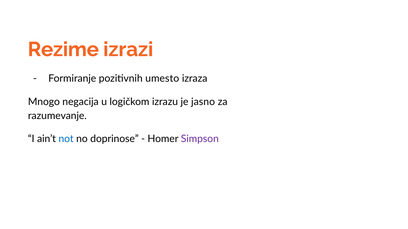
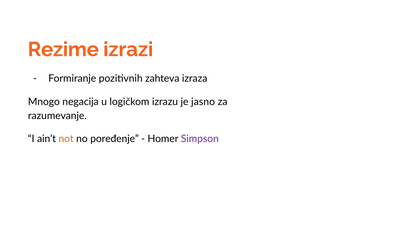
umesto: umesto -> zahteva
not colour: blue -> orange
doprinose: doprinose -> poređenje
